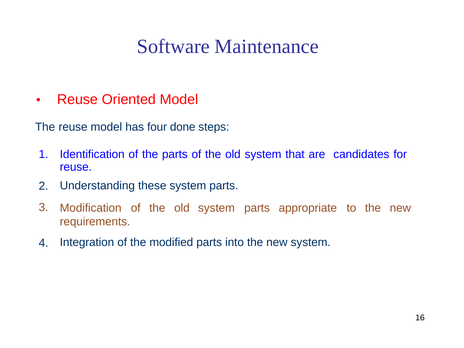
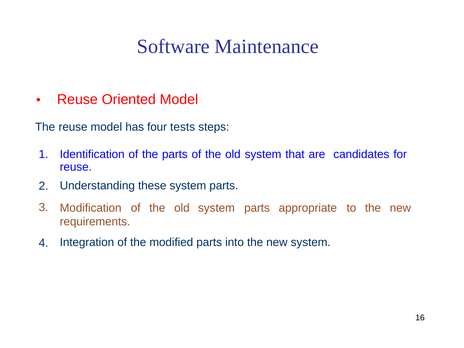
done: done -> tests
